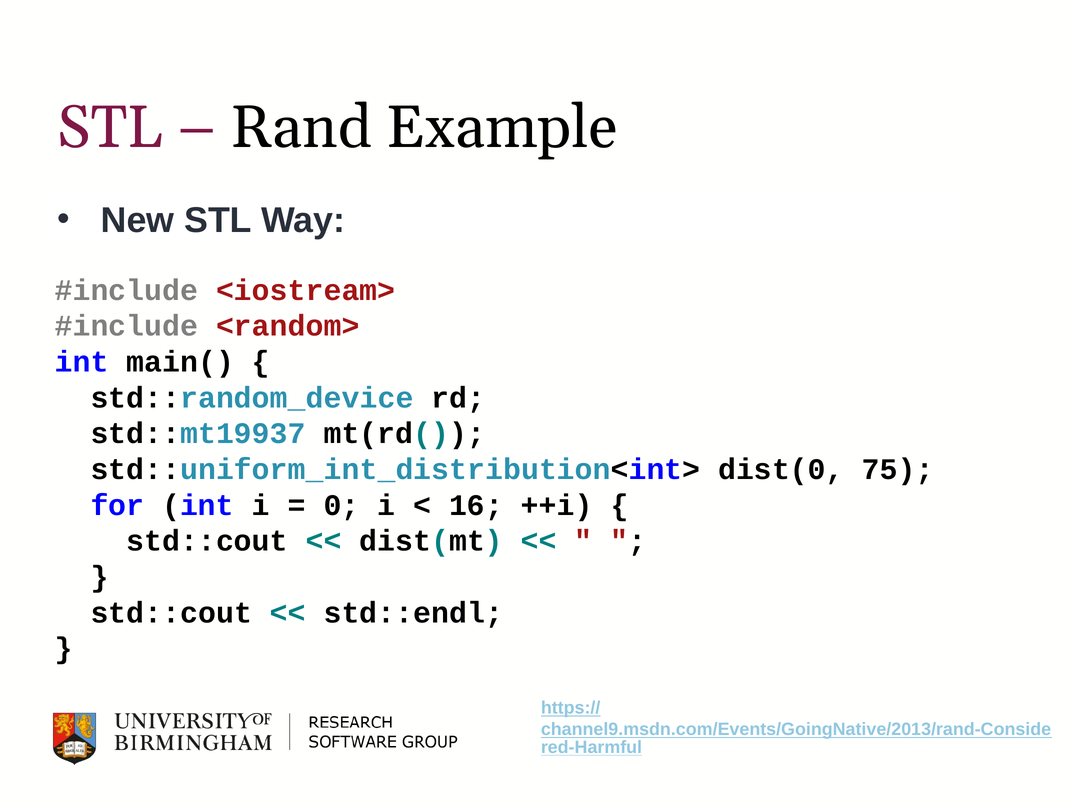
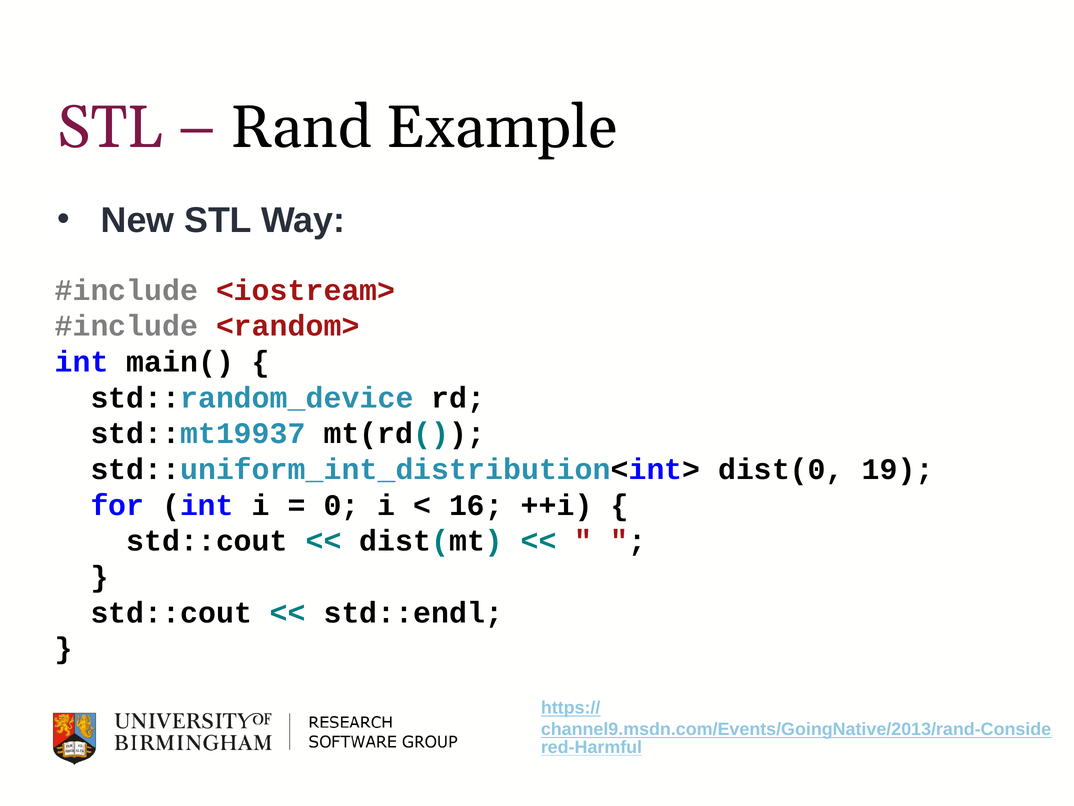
75: 75 -> 19
